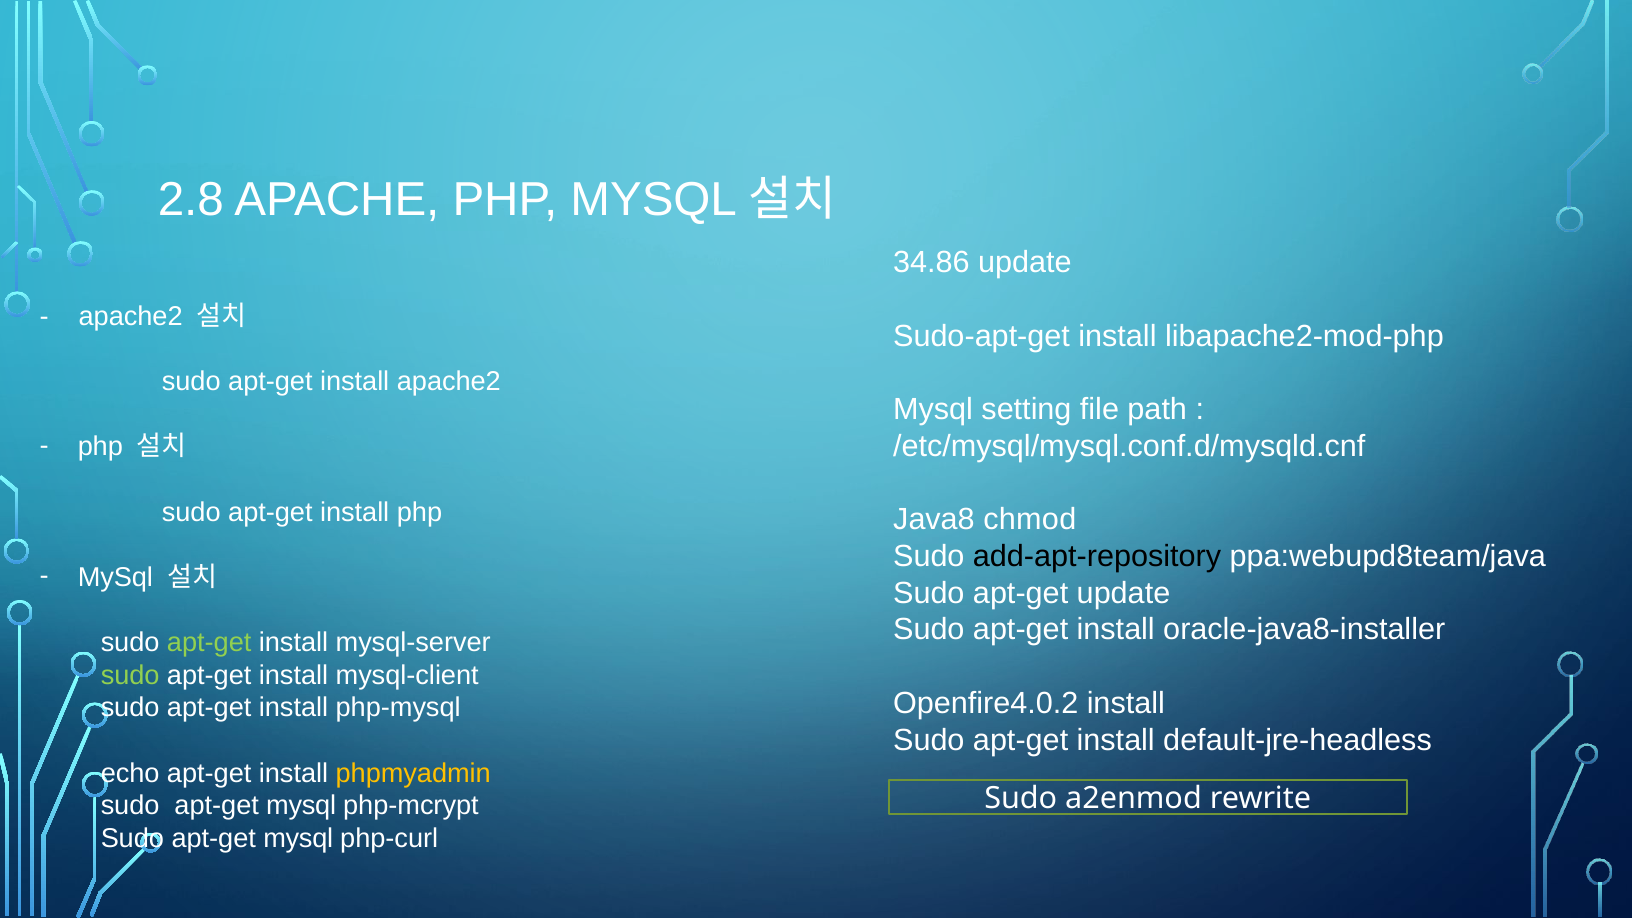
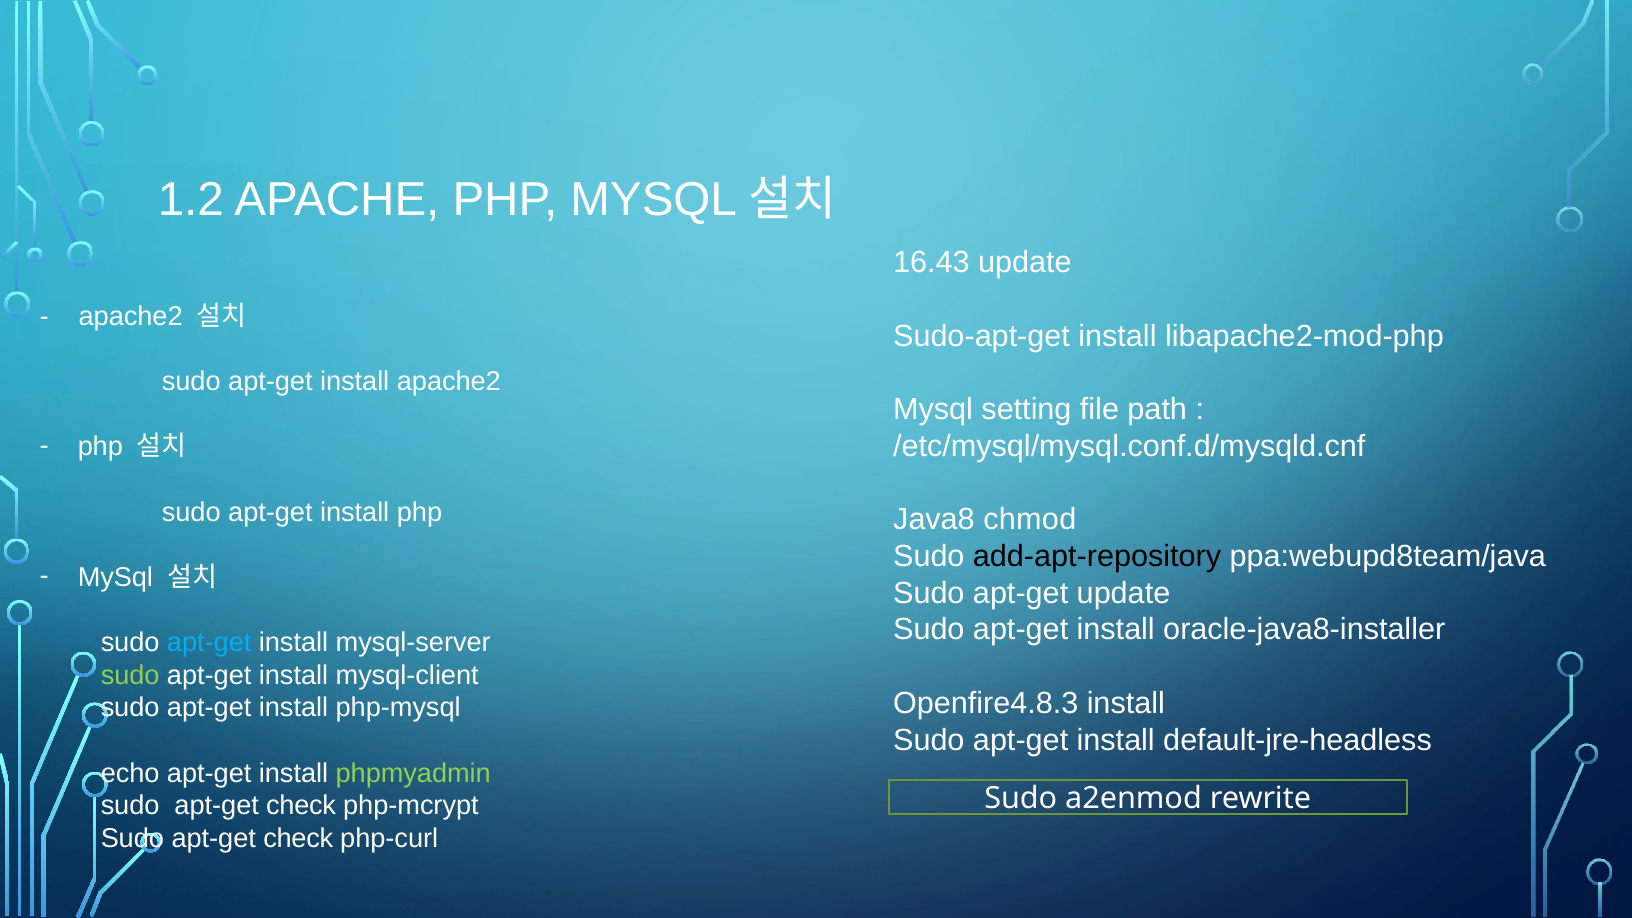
2.8: 2.8 -> 1.2
34.86: 34.86 -> 16.43
apt-get at (209, 643) colour: light green -> light blue
Openfire4.0.2: Openfire4.0.2 -> Openfire4.8.3
phpmyadmin colour: yellow -> light green
mysql at (301, 806): mysql -> check
mysql at (298, 838): mysql -> check
